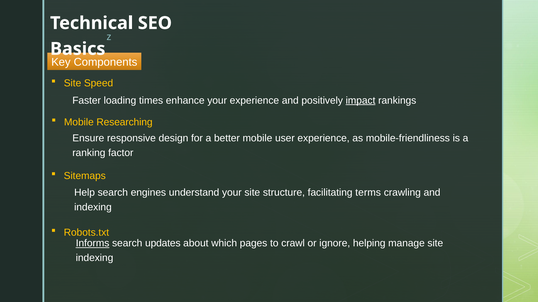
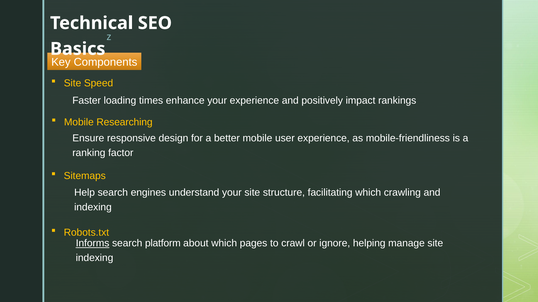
impact underline: present -> none
facilitating terms: terms -> which
updates: updates -> platform
